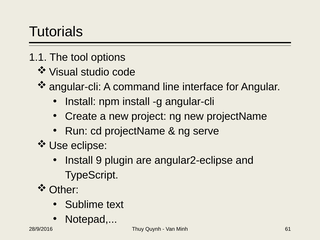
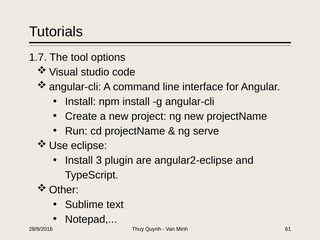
1.1: 1.1 -> 1.7
9: 9 -> 3
